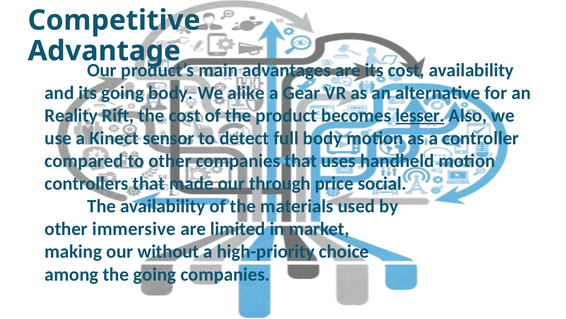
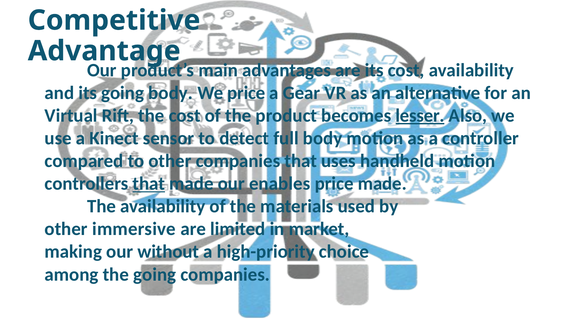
We alike: alike -> price
Reality: Reality -> Virtual
that at (149, 183) underline: none -> present
through: through -> enables
price social: social -> made
